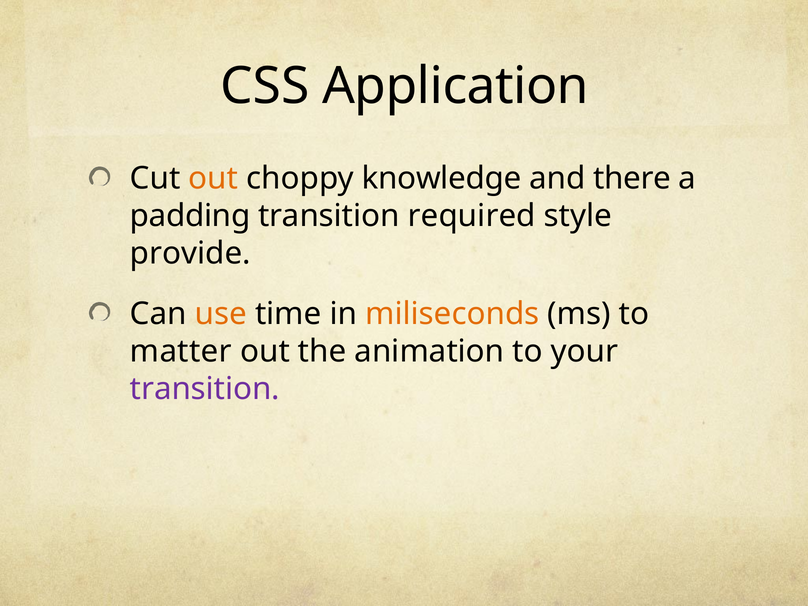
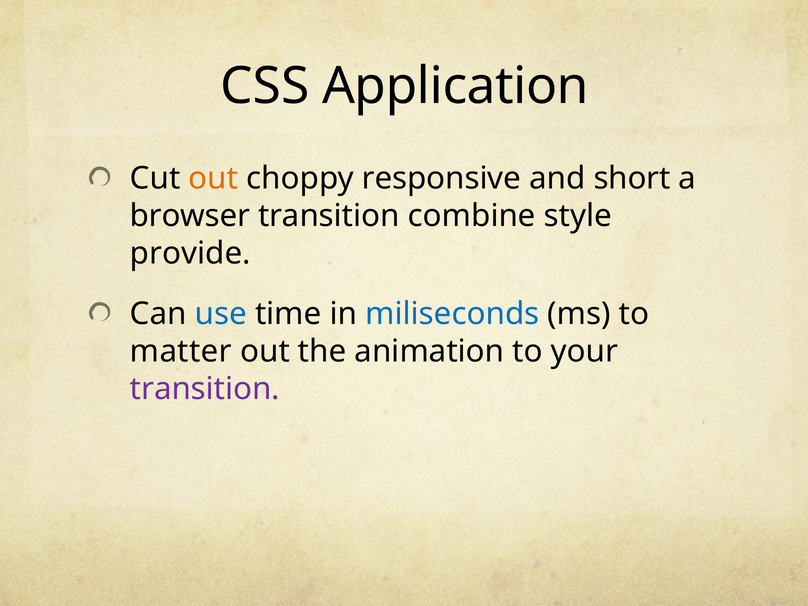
knowledge: knowledge -> responsive
there: there -> short
padding: padding -> browser
required: required -> combine
use colour: orange -> blue
miliseconds colour: orange -> blue
